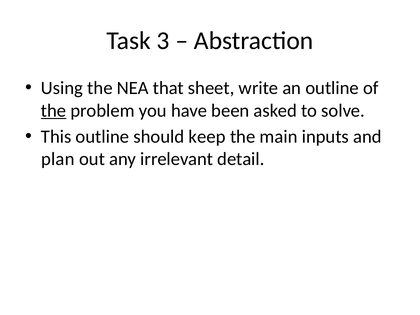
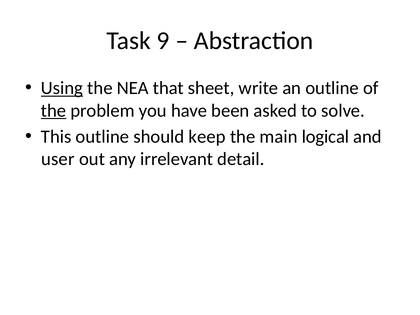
3: 3 -> 9
Using underline: none -> present
inputs: inputs -> logical
plan: plan -> user
